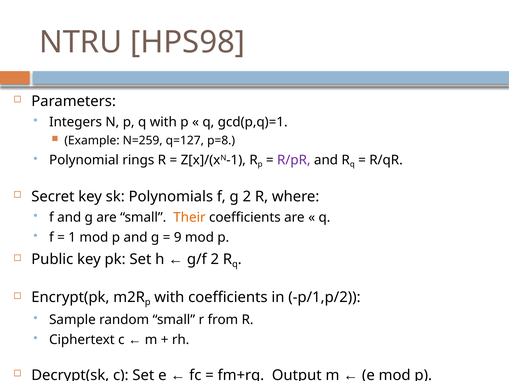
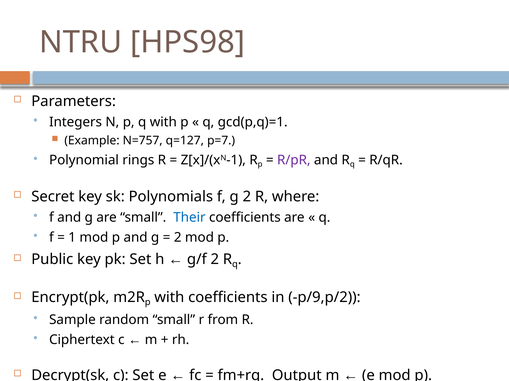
N=259: N=259 -> N=757
p=8: p=8 -> p=7
Their colour: orange -> blue
9 at (178, 238): 9 -> 2
p/1,p/2: p/1,p/2 -> p/9,p/2
